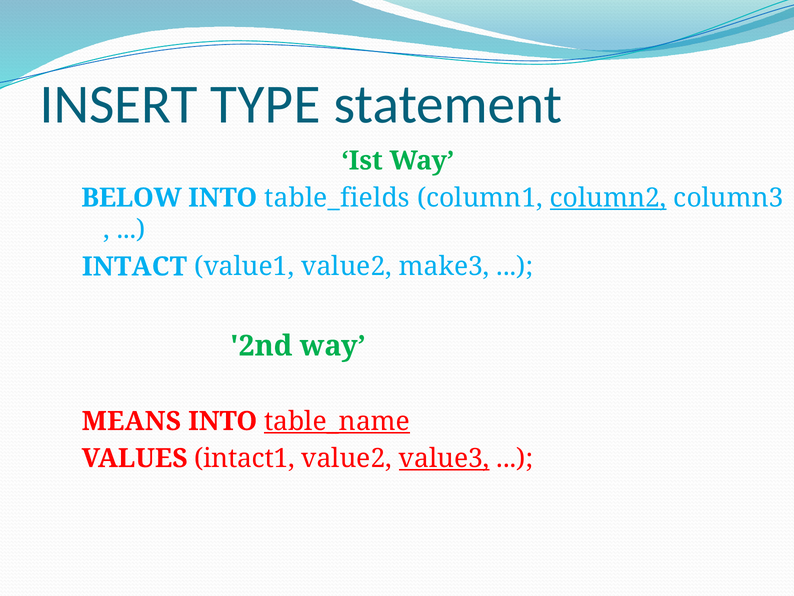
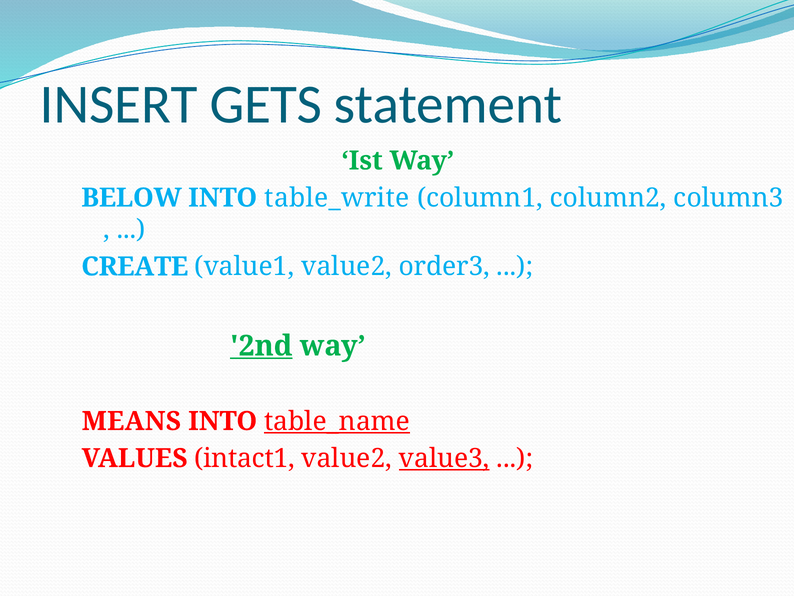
TYPE: TYPE -> GETS
table_fields: table_fields -> table_write
column2 underline: present -> none
INTACT: INTACT -> CREATE
make3: make3 -> order3
2nd underline: none -> present
